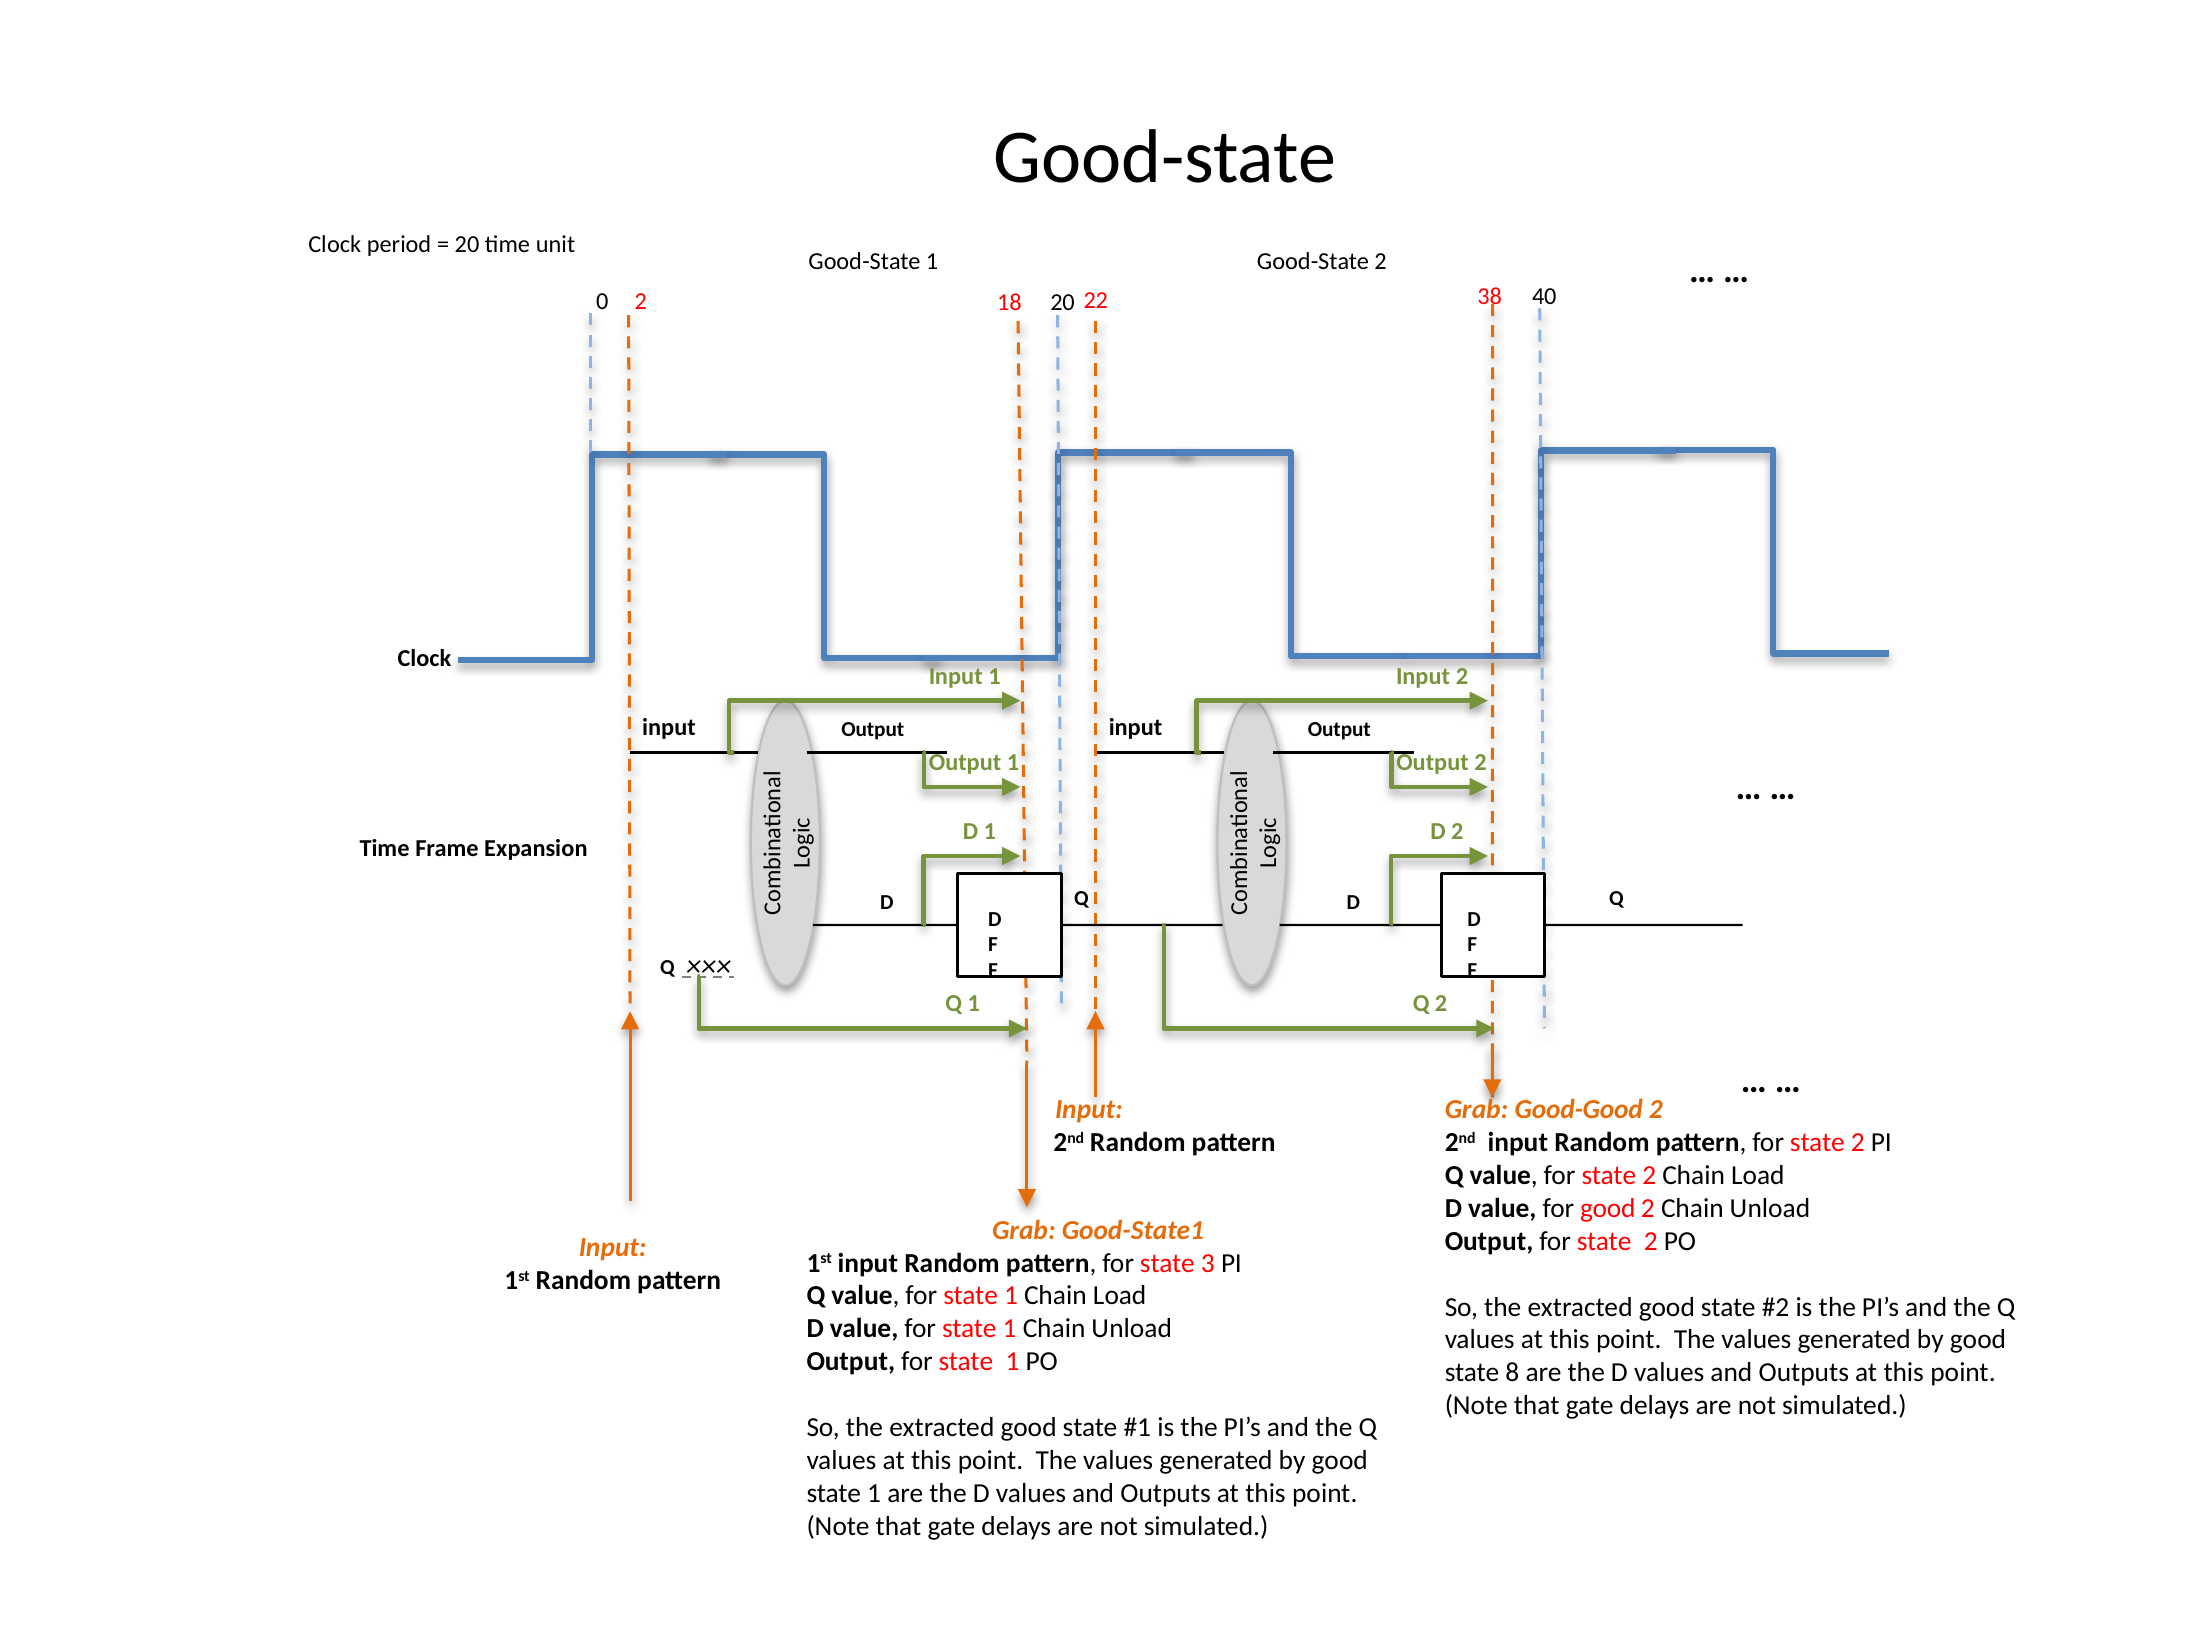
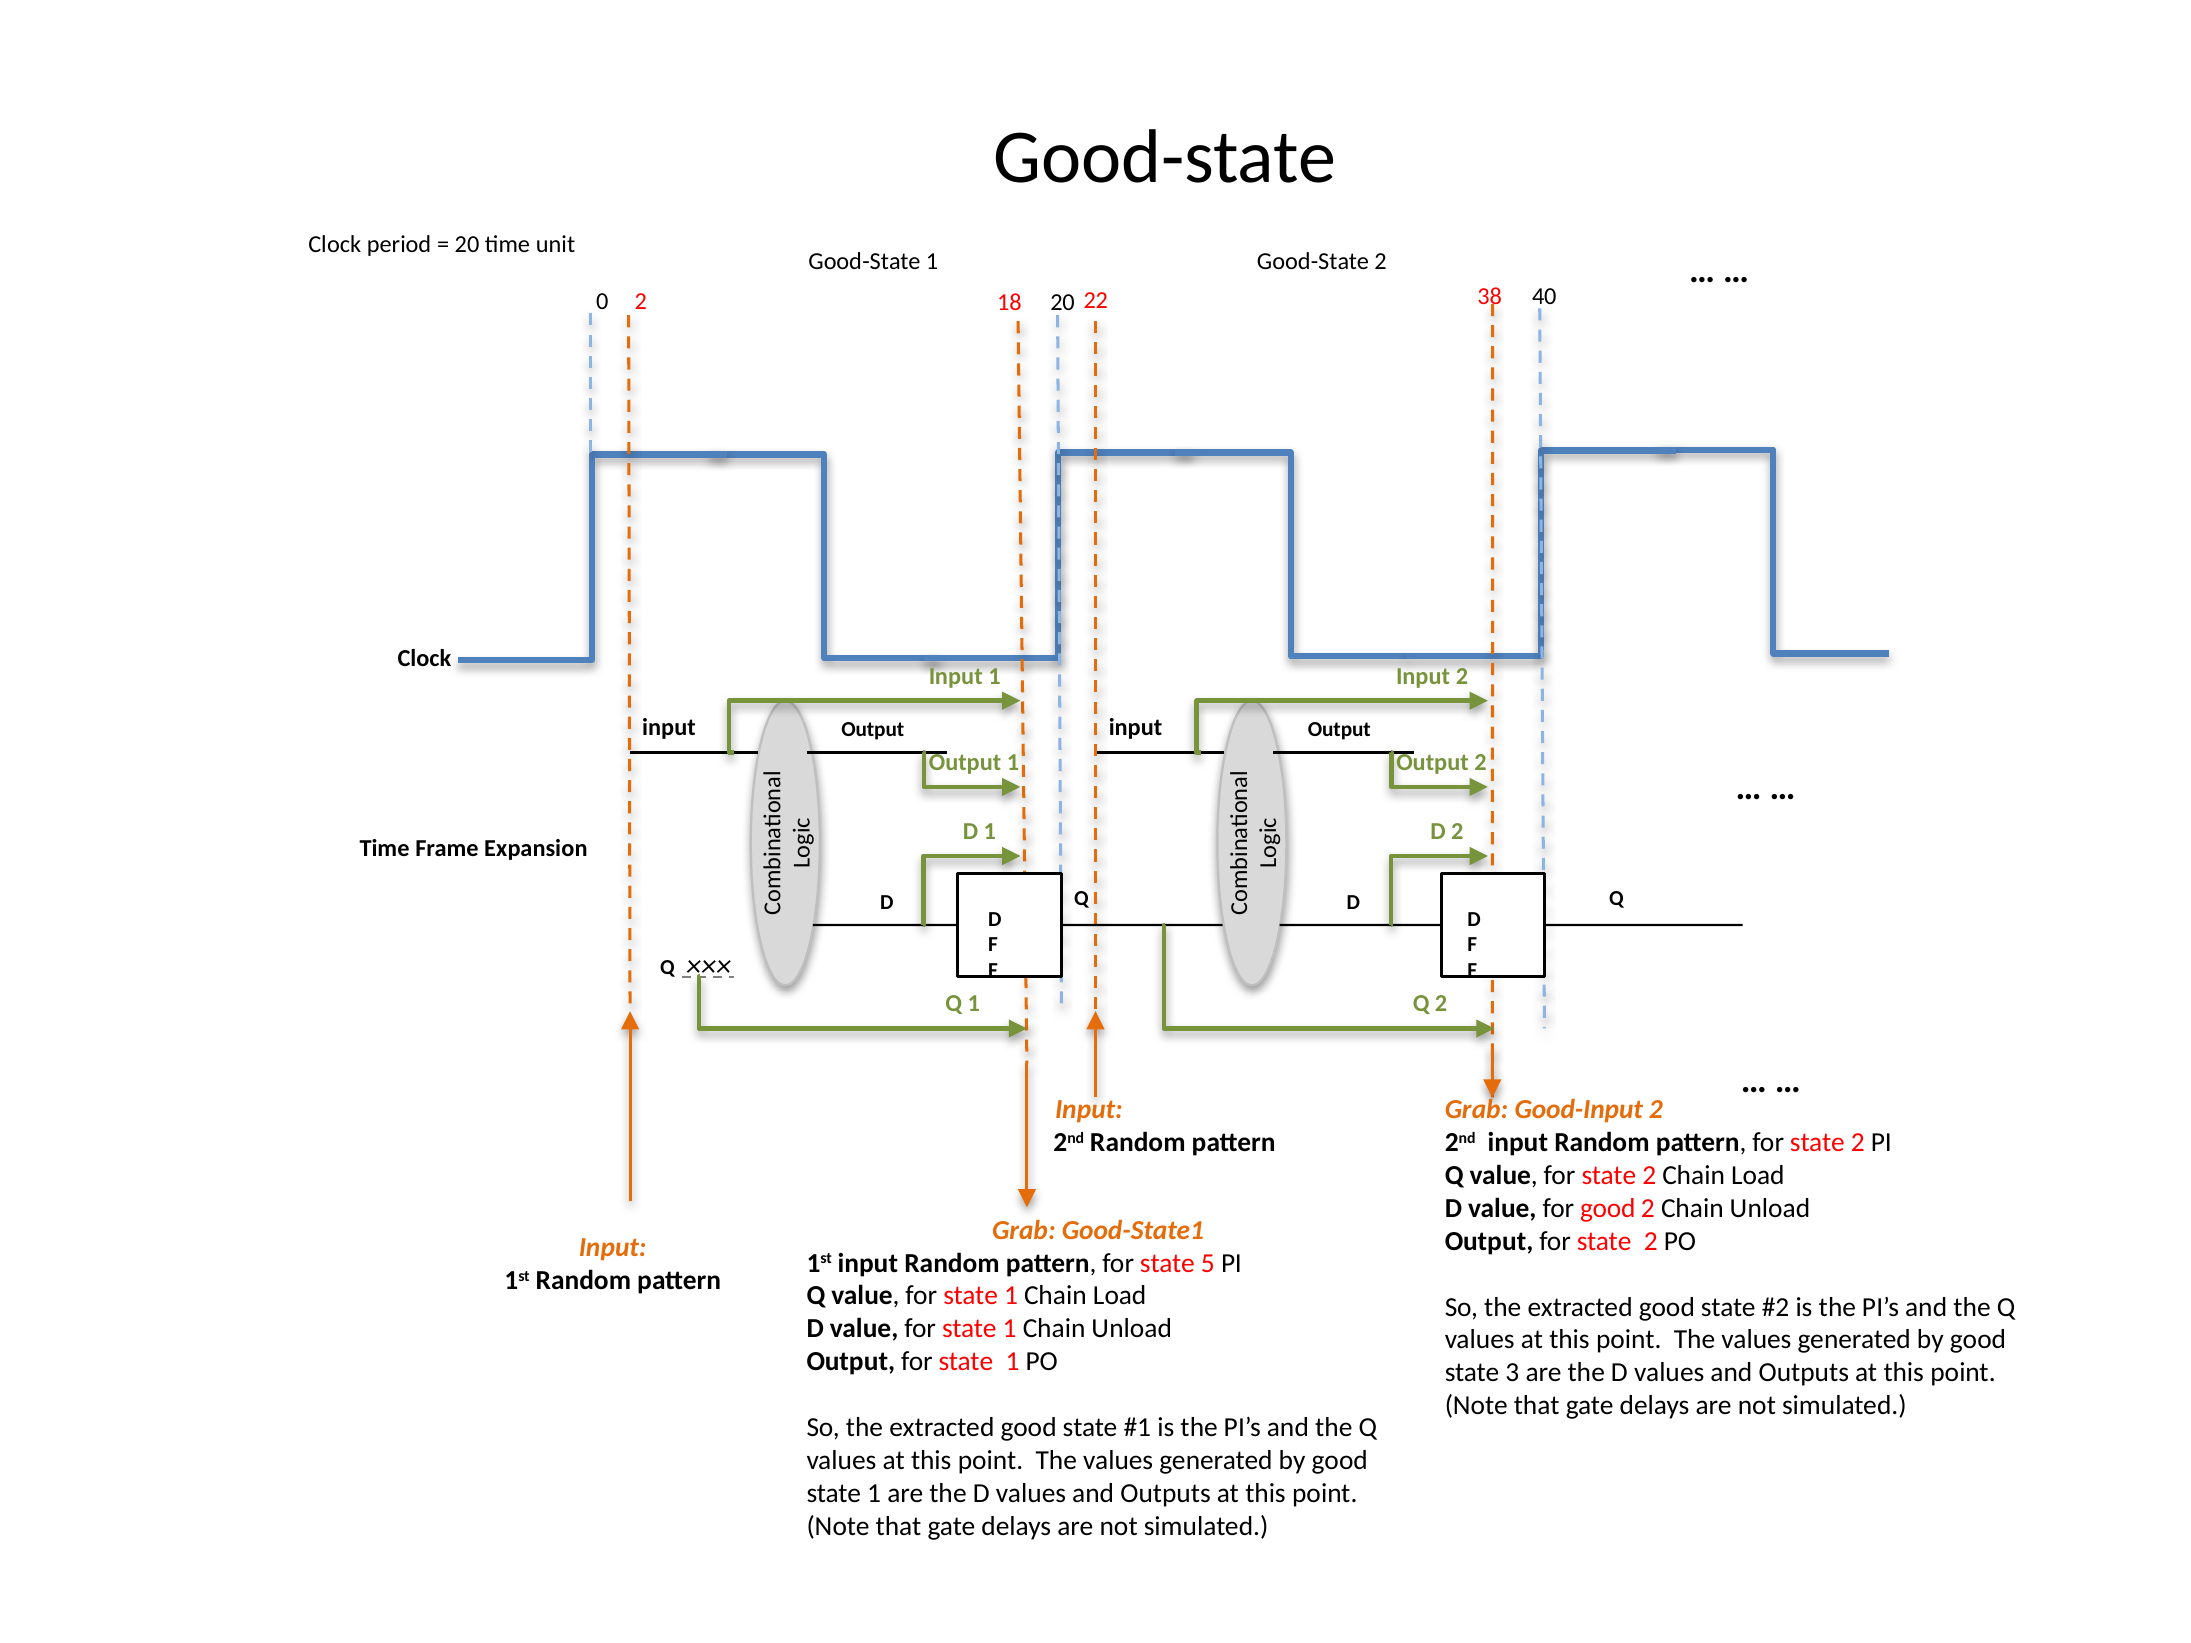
Good-Good: Good-Good -> Good-Input
3: 3 -> 5
8: 8 -> 3
